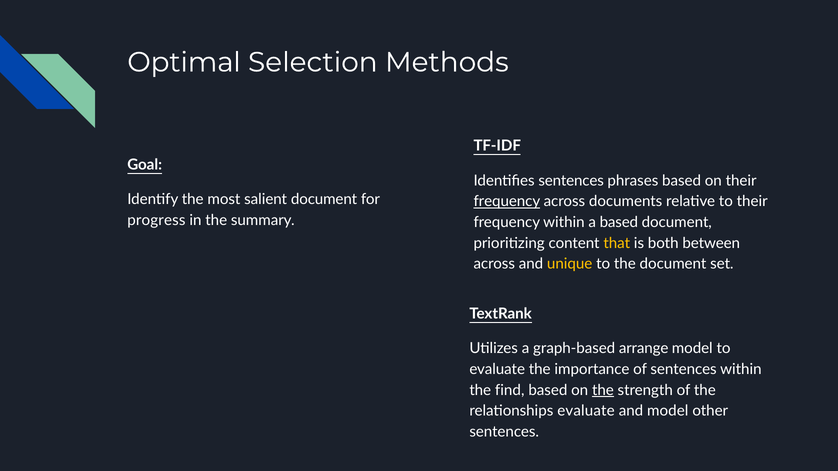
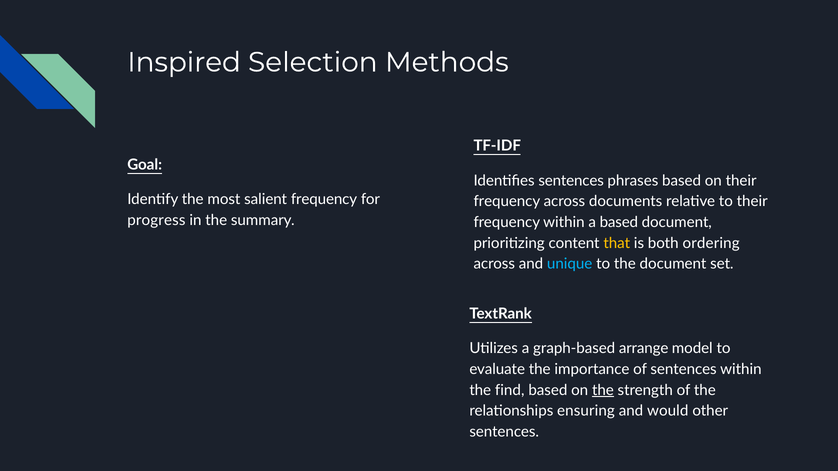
Optimal: Optimal -> Inspired
salient document: document -> frequency
frequency at (507, 202) underline: present -> none
between: between -> ordering
unique colour: yellow -> light blue
relationships evaluate: evaluate -> ensuring
and model: model -> would
